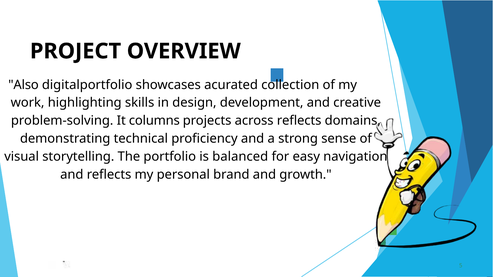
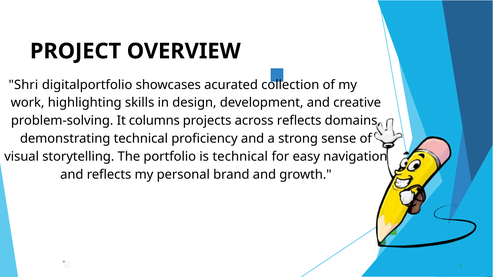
Also: Also -> Shri
is balanced: balanced -> technical
